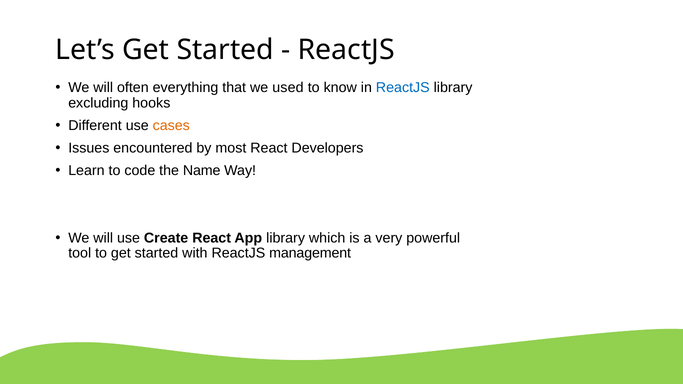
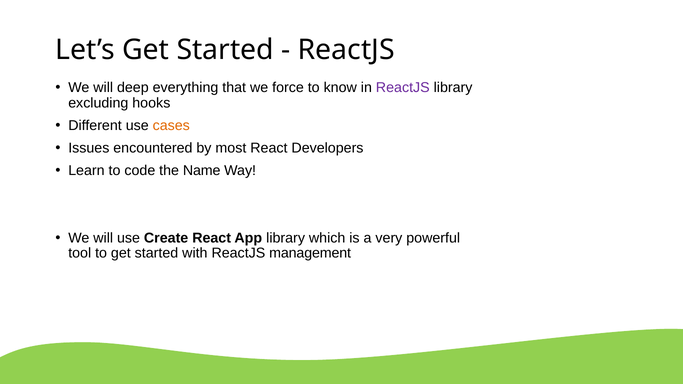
often: often -> deep
used: used -> force
ReactJS at (403, 88) colour: blue -> purple
